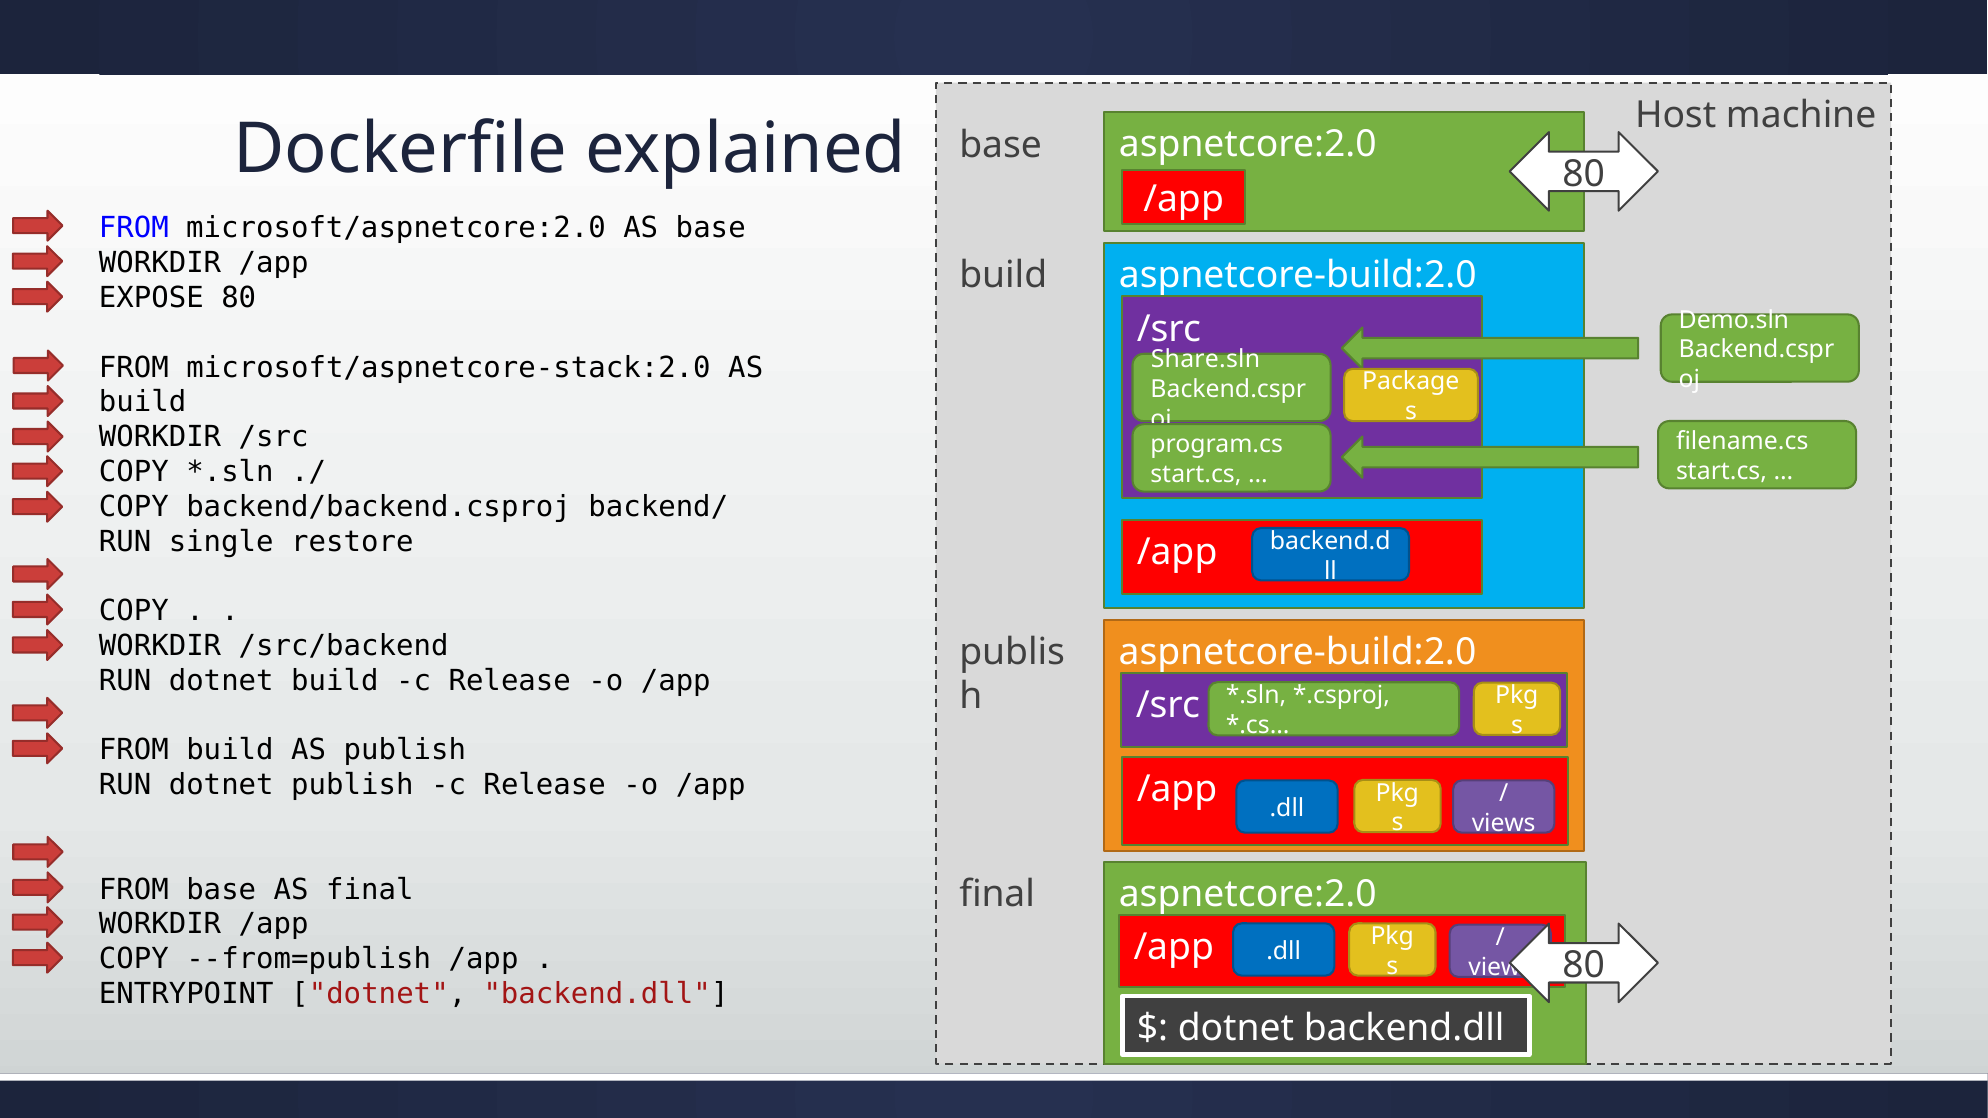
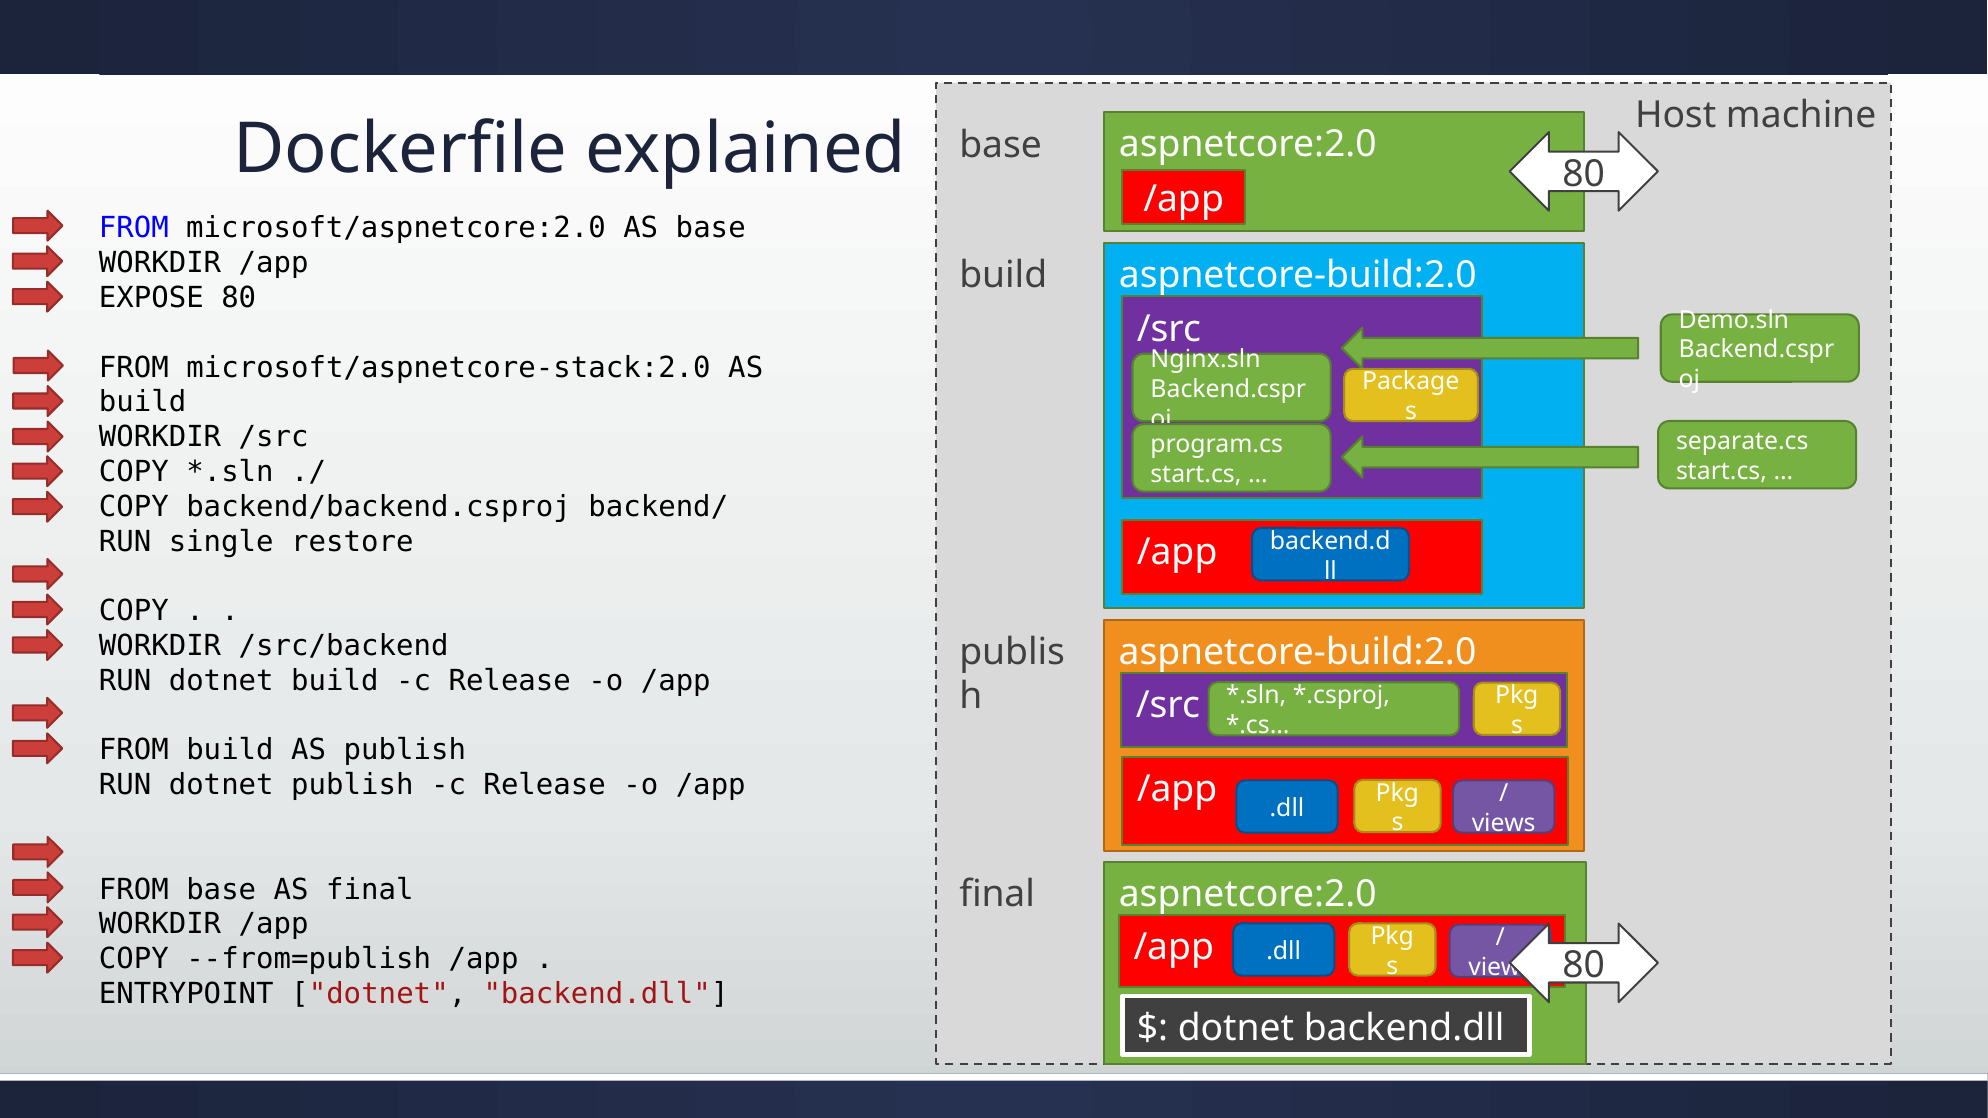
Share.sln: Share.sln -> Nginx.sln
filename.cs: filename.cs -> separate.cs
